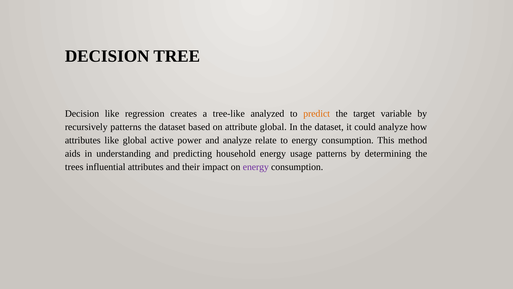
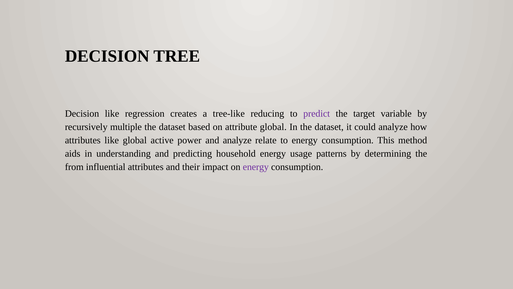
analyzed: analyzed -> reducing
predict colour: orange -> purple
recursively patterns: patterns -> multiple
trees: trees -> from
